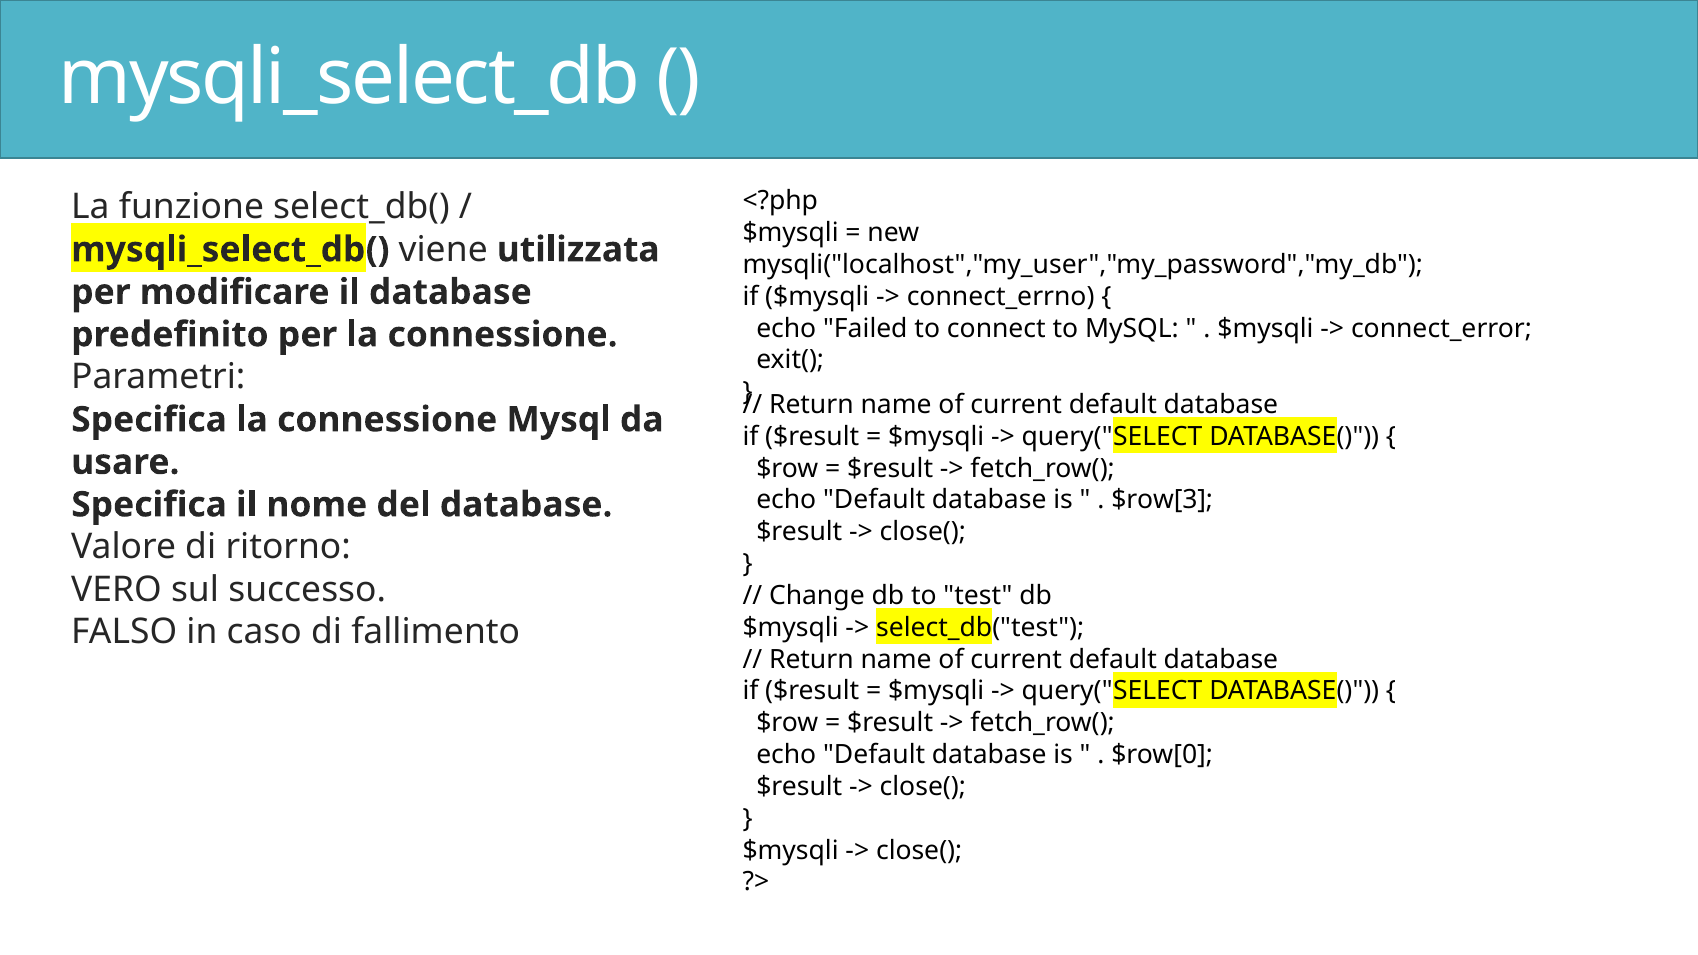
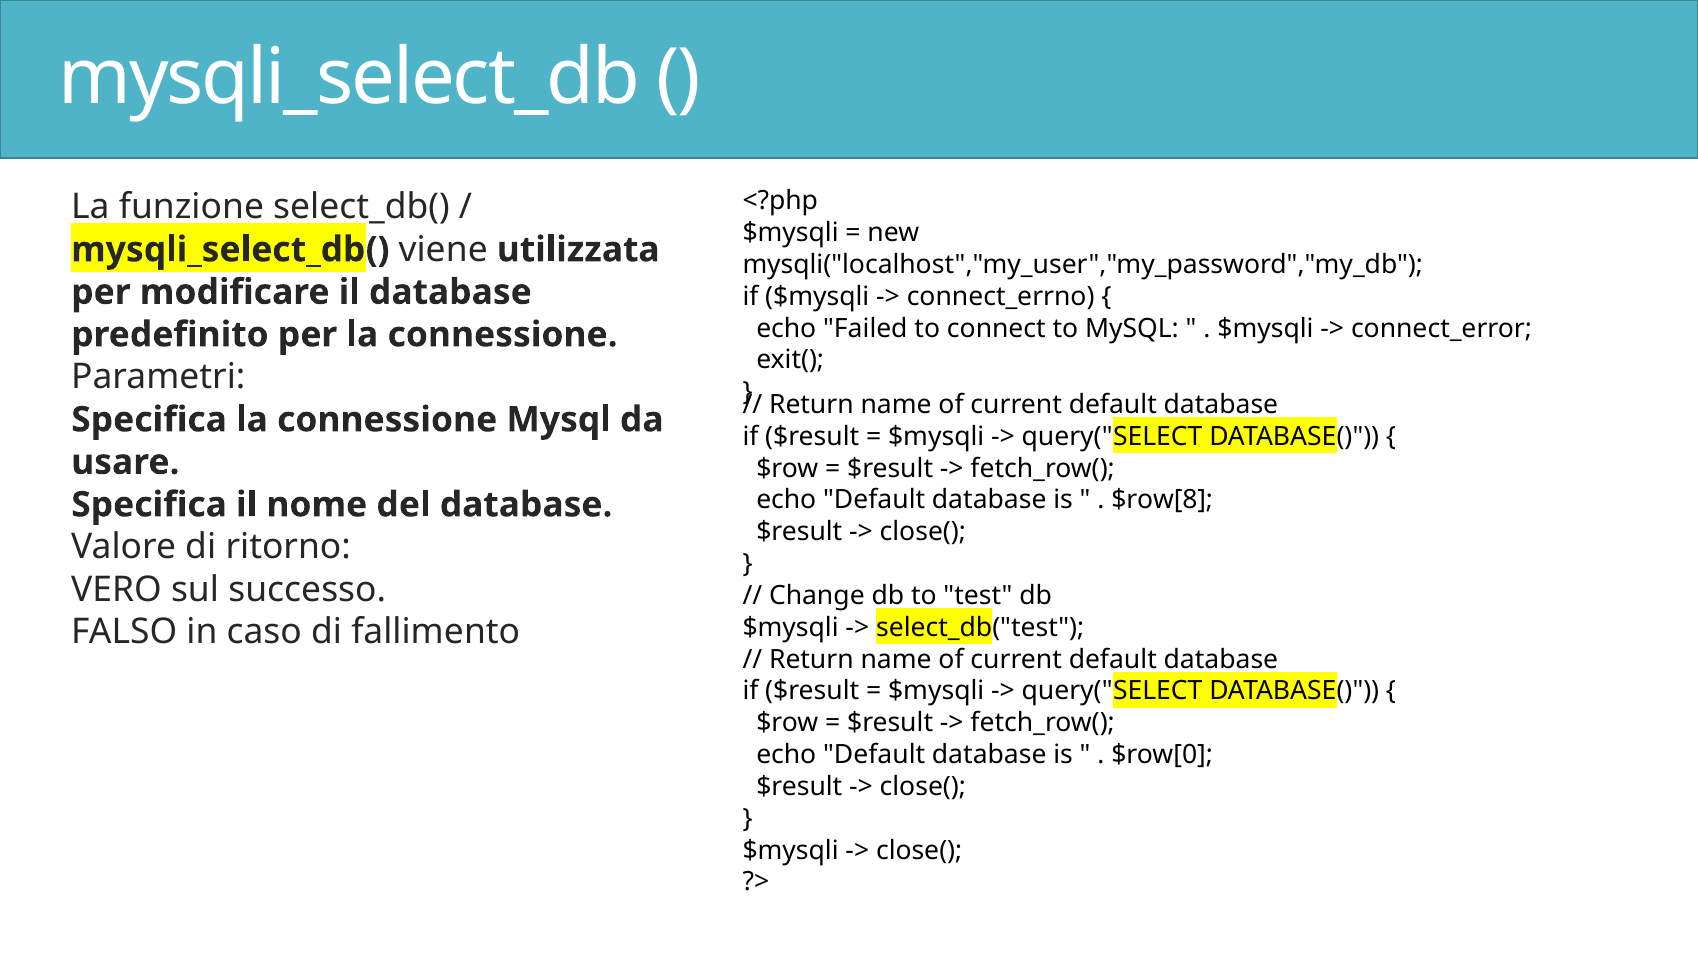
$row[3: $row[3 -> $row[8
